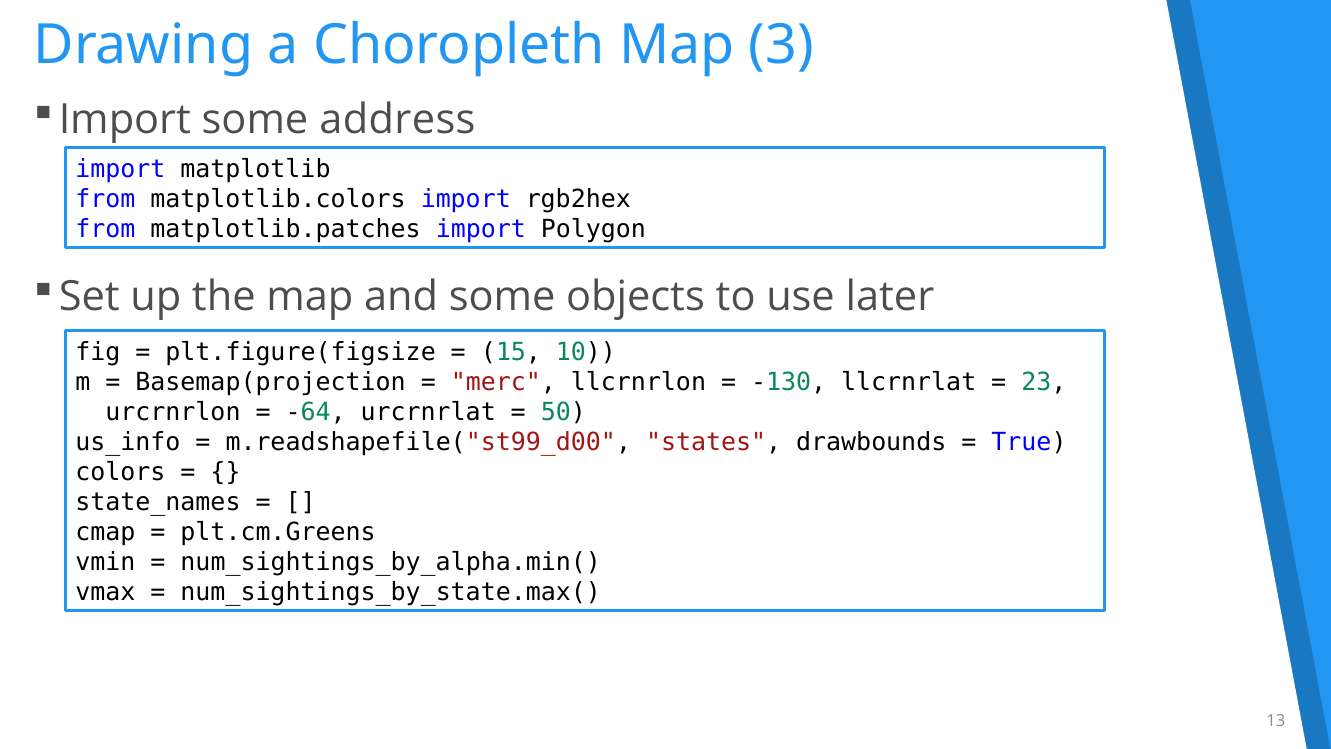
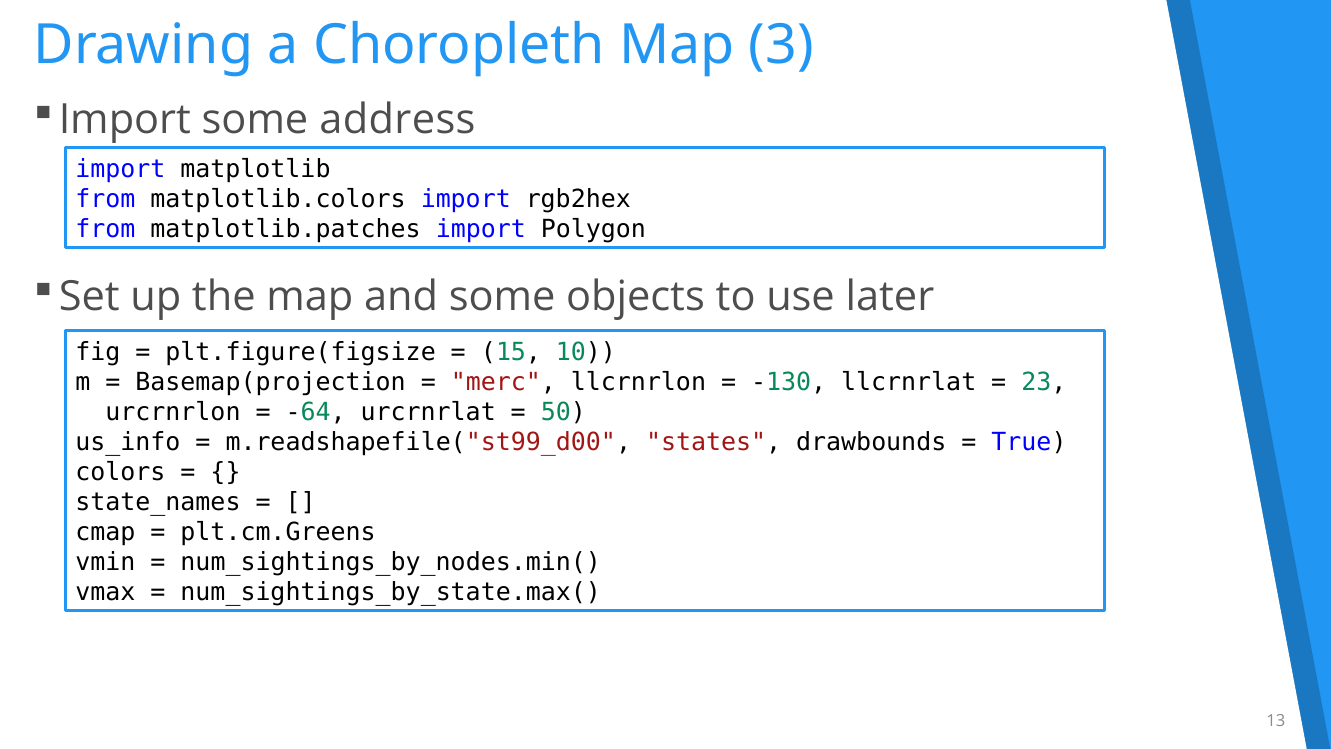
num_sightings_by_alpha.min(: num_sightings_by_alpha.min( -> num_sightings_by_nodes.min(
